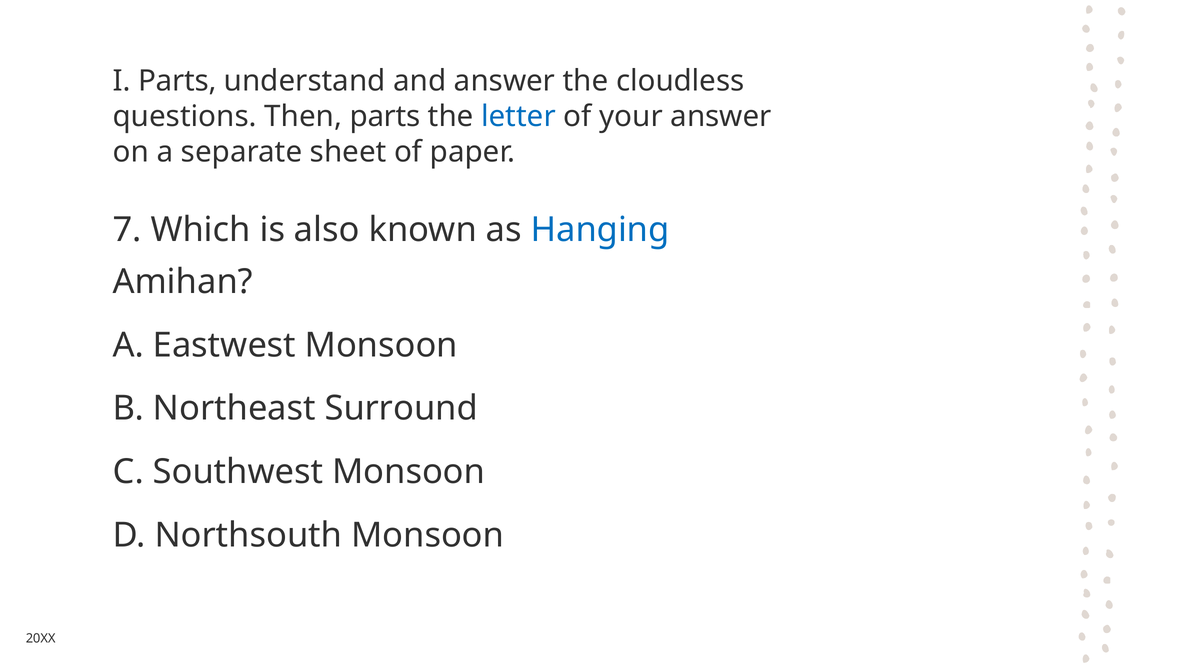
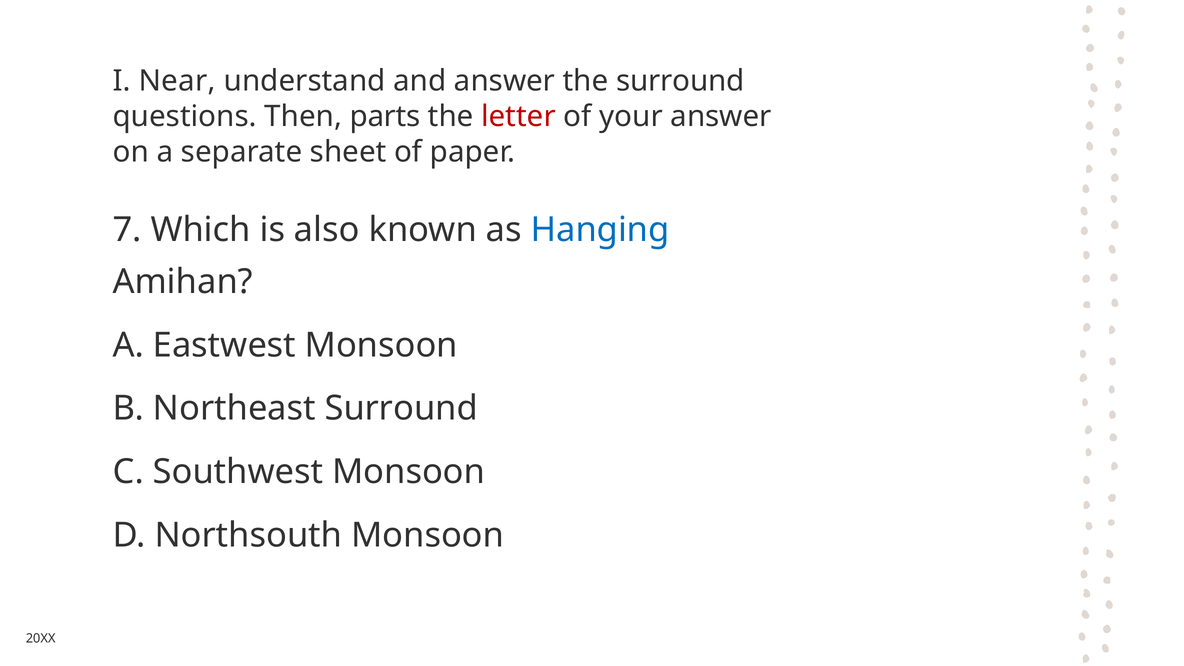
I Parts: Parts -> Near
the cloudless: cloudless -> surround
letter colour: blue -> red
